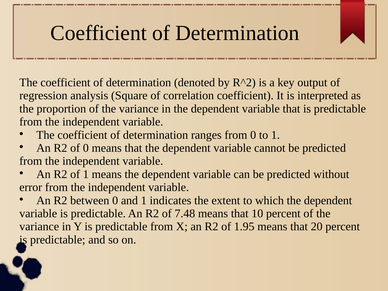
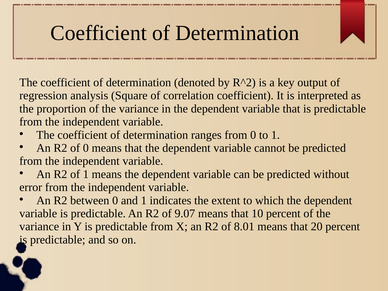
7.48: 7.48 -> 9.07
1.95: 1.95 -> 8.01
